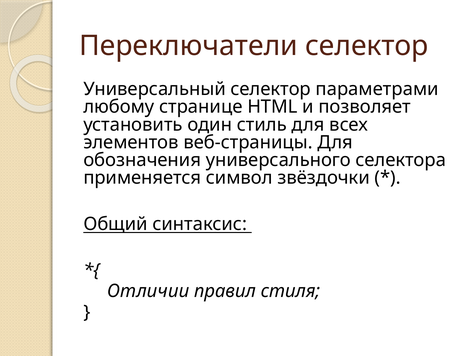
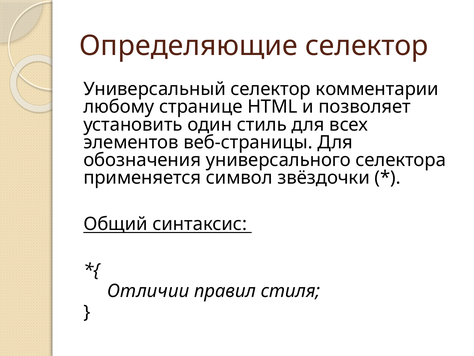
Переключатели: Переключатели -> Определяющие
параметрами: параметрами -> комментарии
